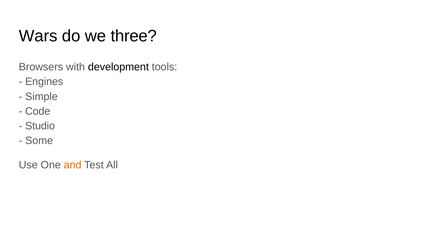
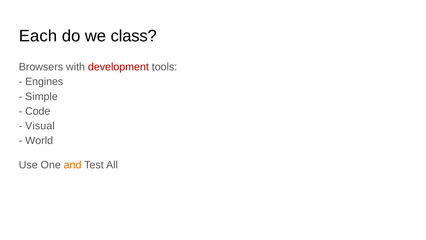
Wars: Wars -> Each
three: three -> class
development colour: black -> red
Studio: Studio -> Visual
Some: Some -> World
